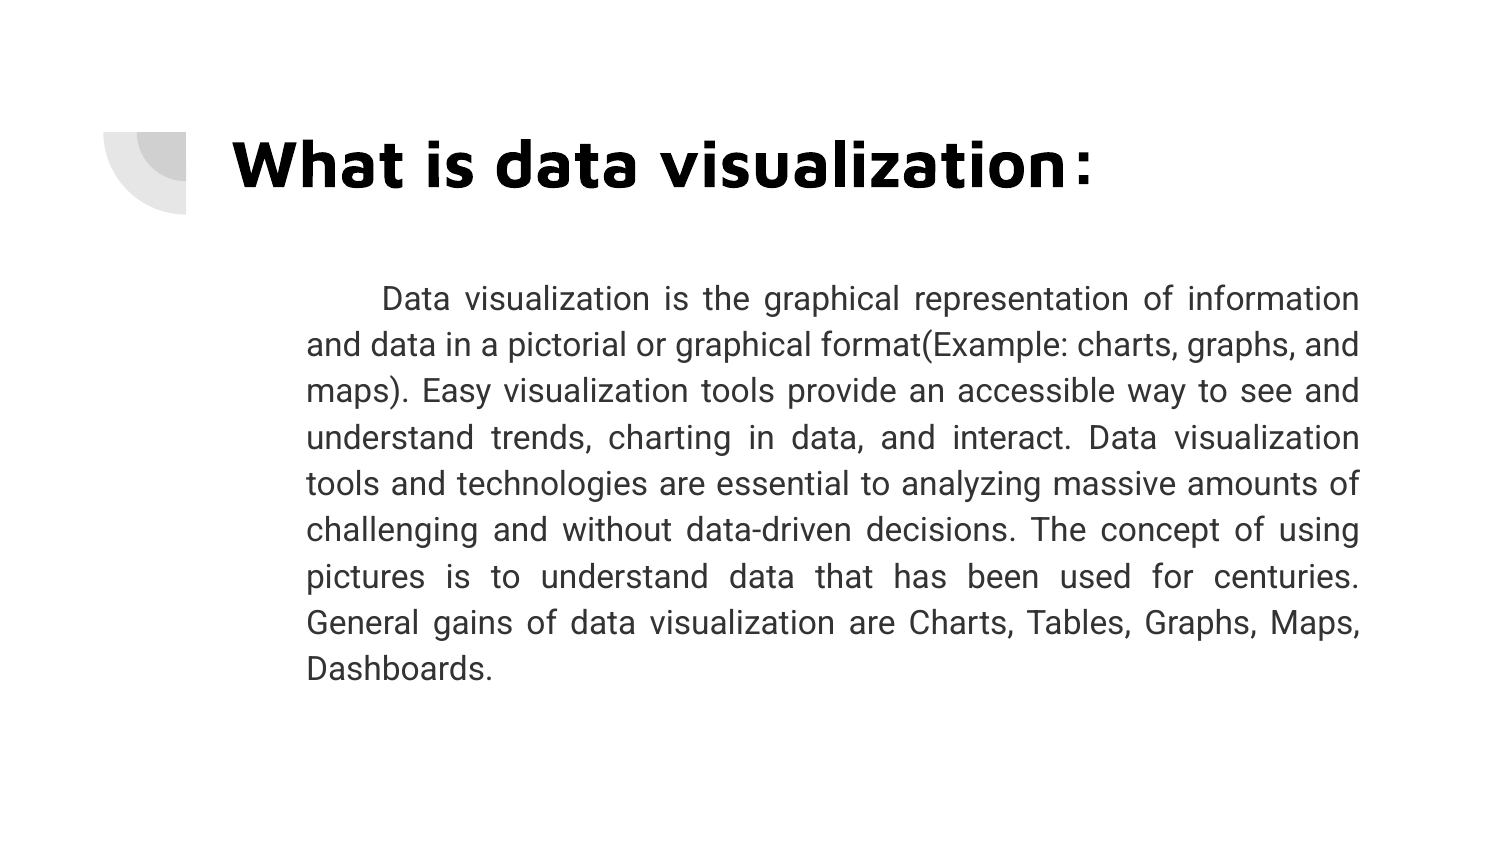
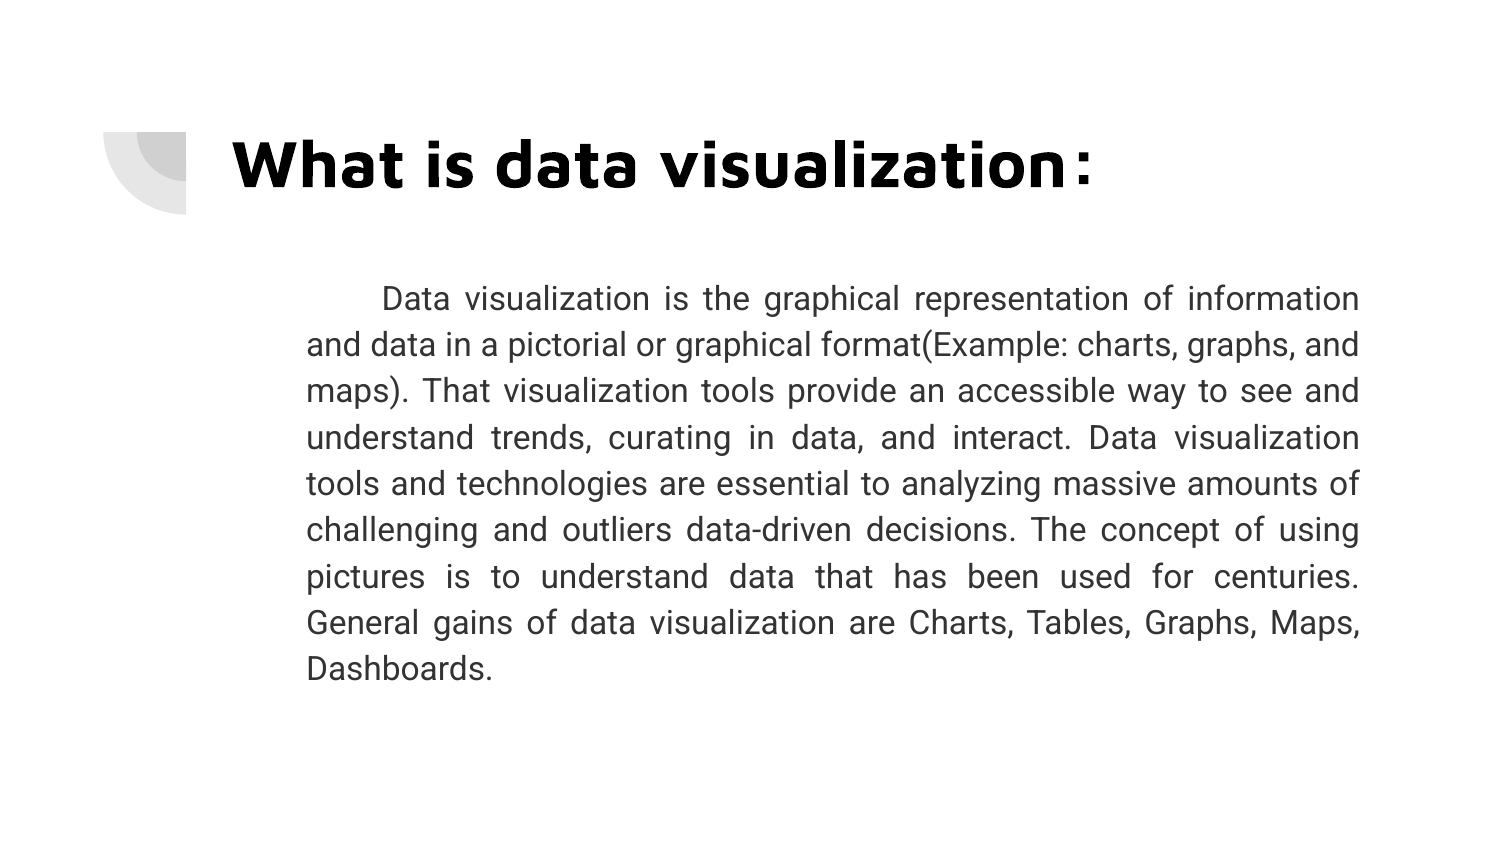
maps Easy: Easy -> That
charting: charting -> curating
without: without -> outliers
